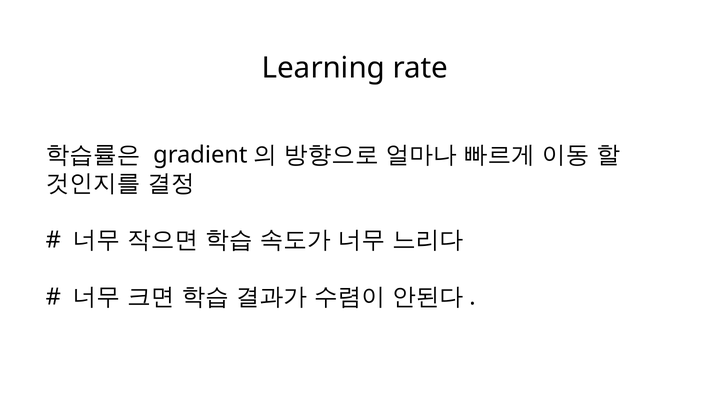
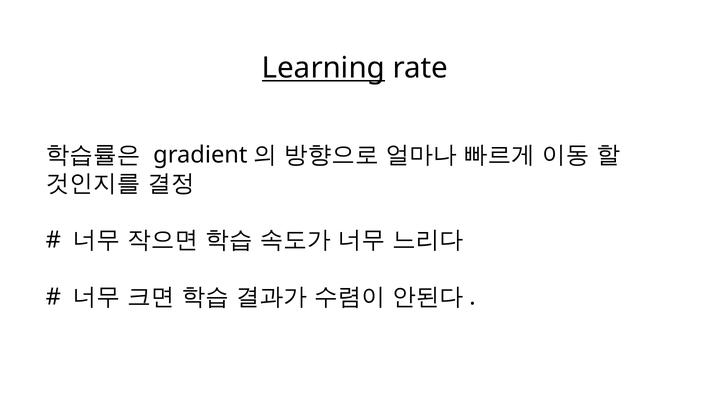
Learning underline: none -> present
